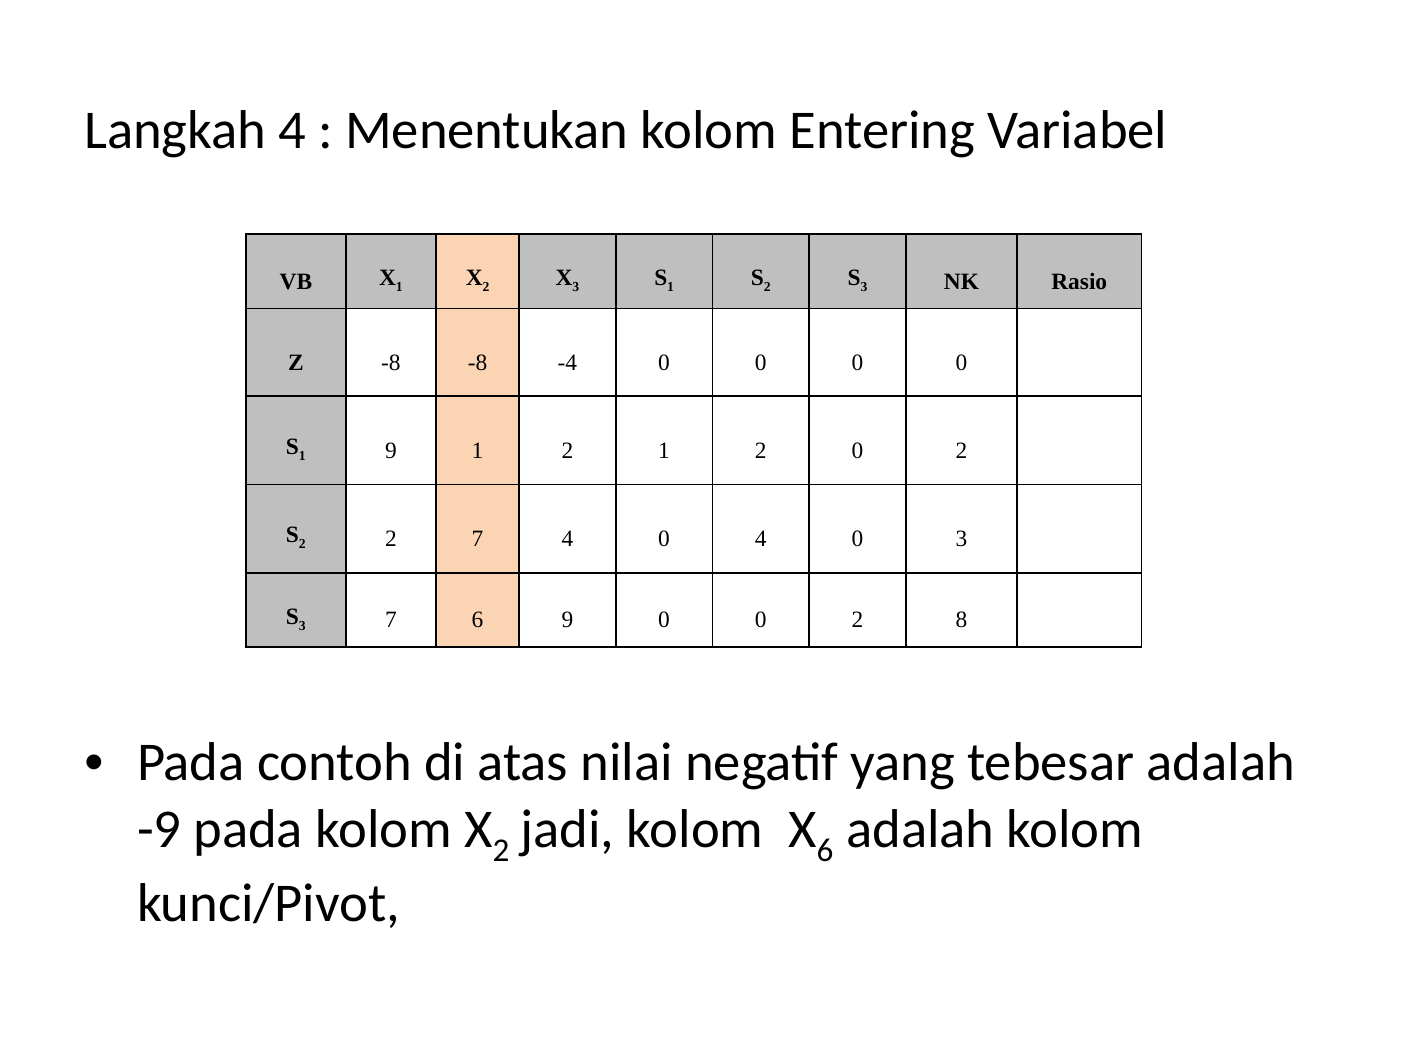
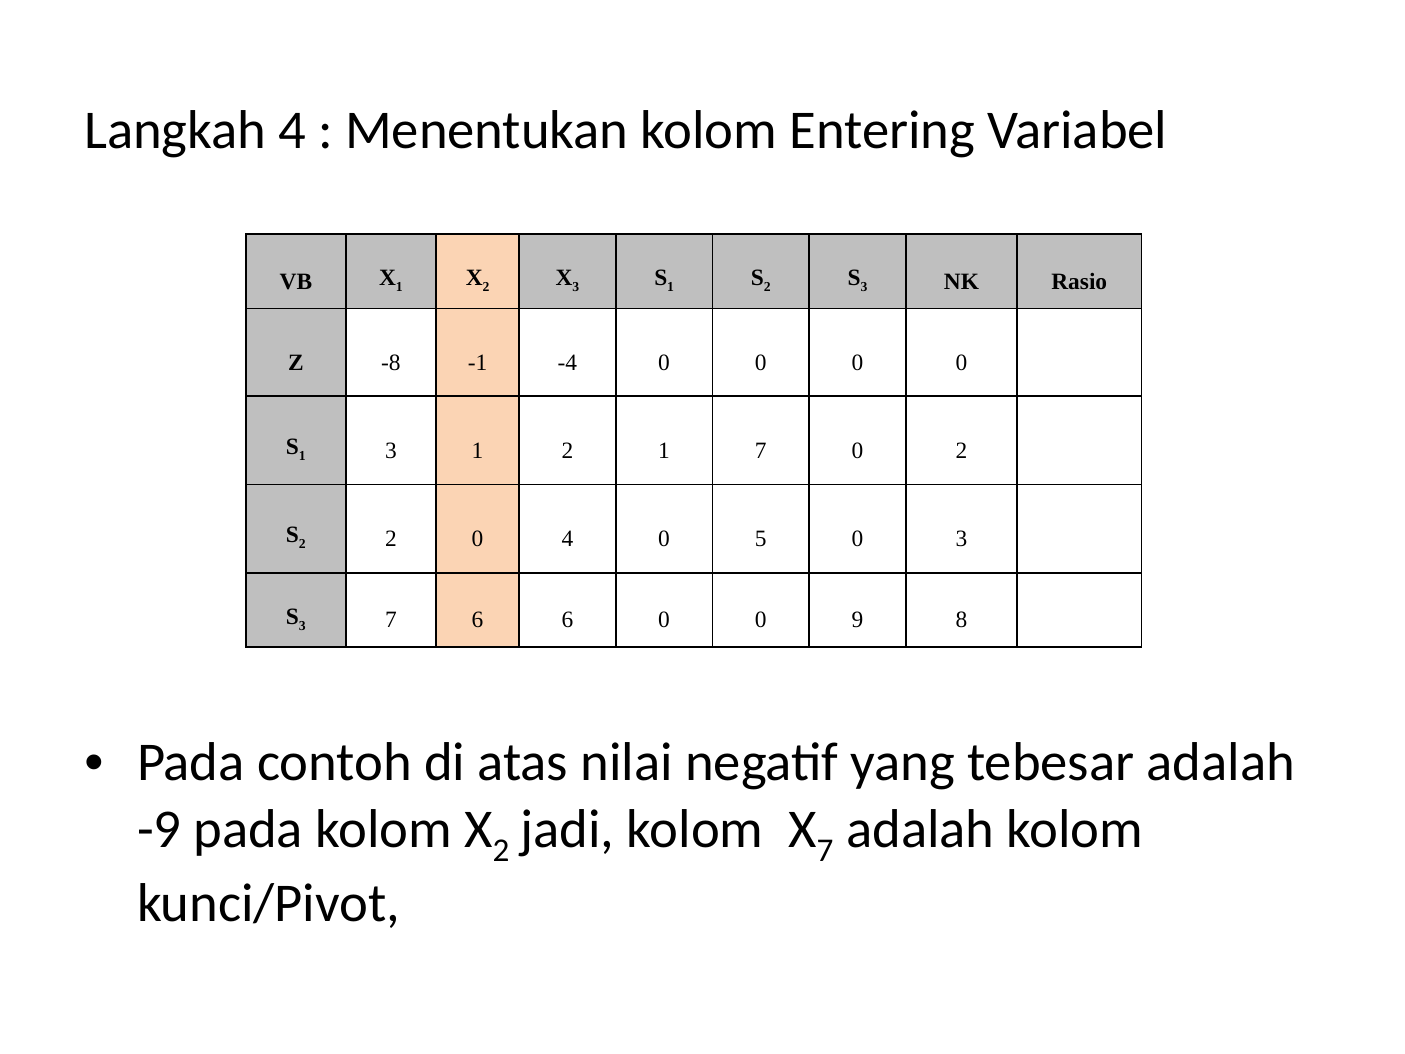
-8 -8: -8 -> -1
1 9: 9 -> 3
2 1 2: 2 -> 7
2 7: 7 -> 0
0 4: 4 -> 5
6 9: 9 -> 6
0 0 2: 2 -> 9
6 at (825, 851): 6 -> 7
